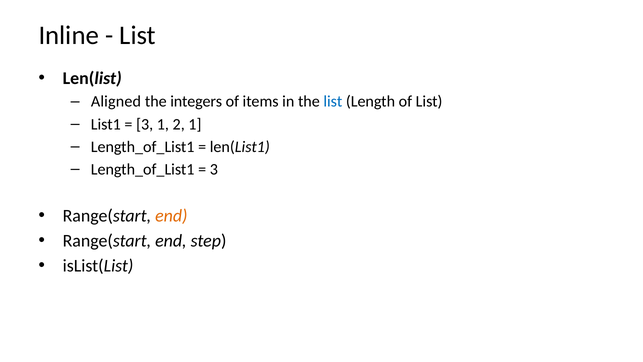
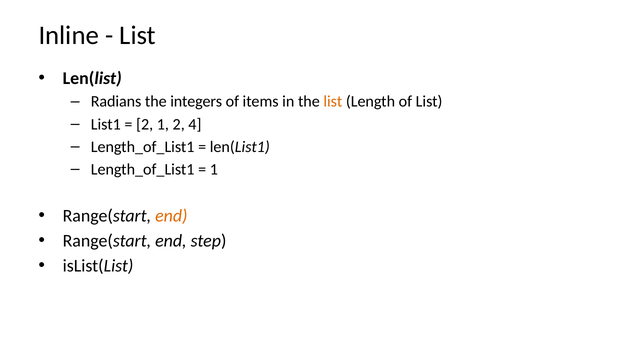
Aligned: Aligned -> Radians
list at (333, 102) colour: blue -> orange
3 at (145, 124): 3 -> 2
2 1: 1 -> 4
3 at (214, 169): 3 -> 1
